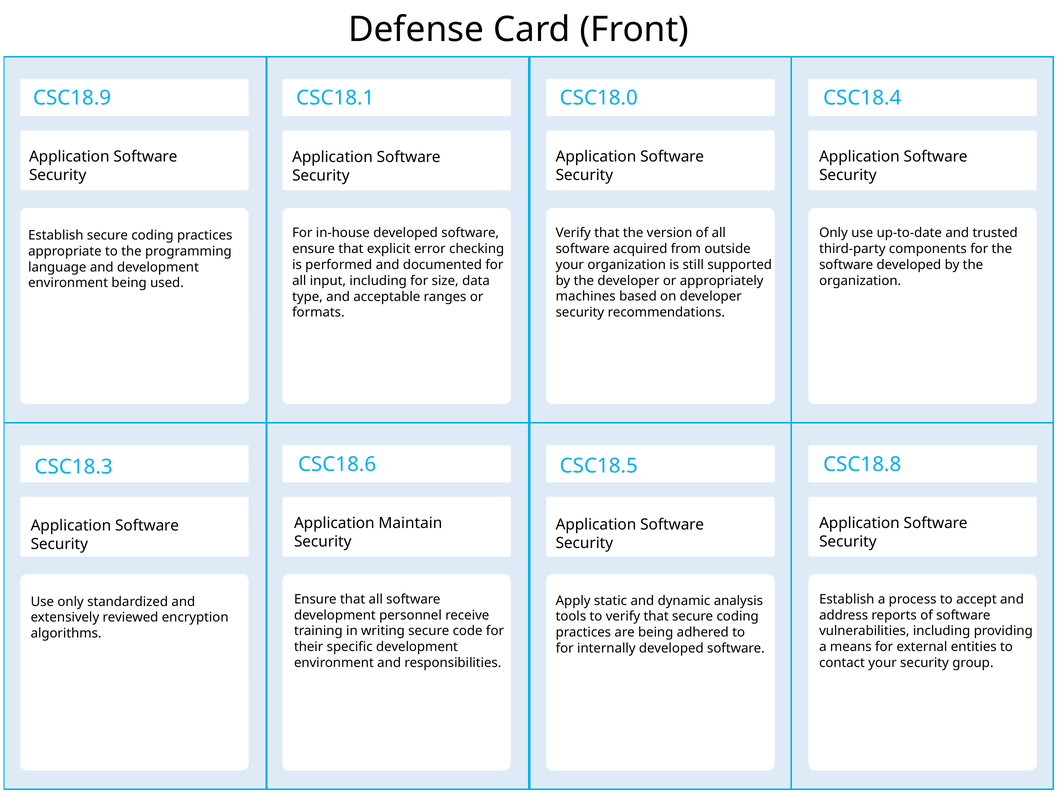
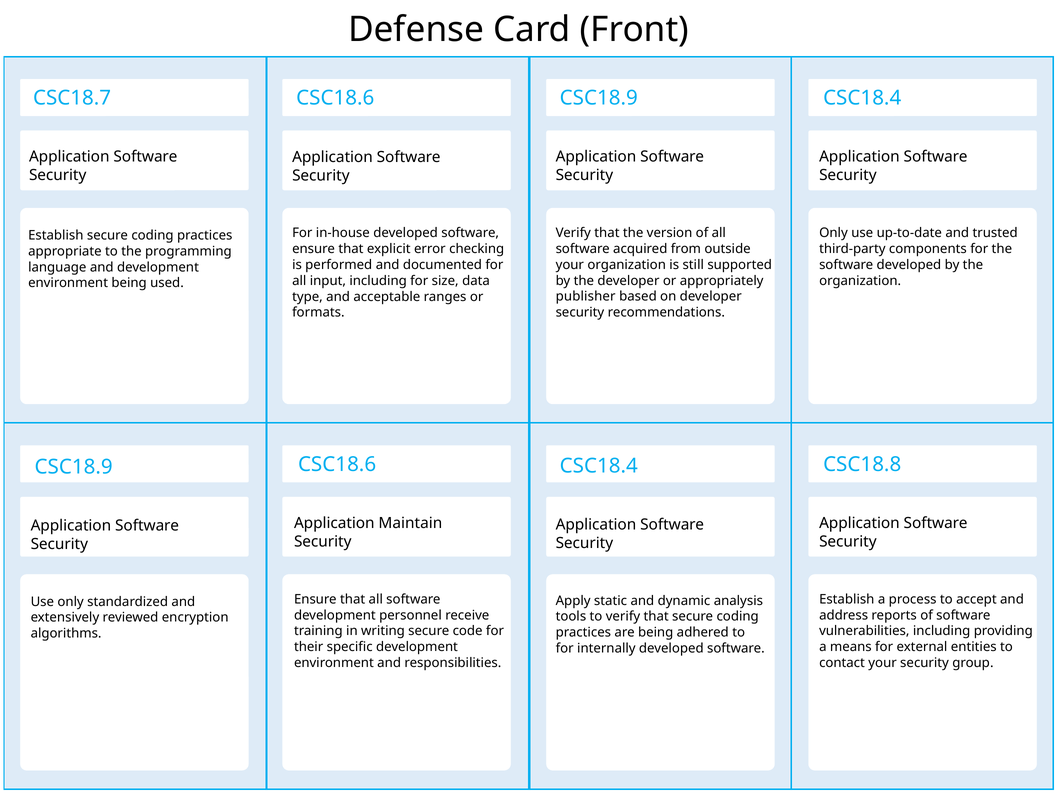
CSC18.9: CSC18.9 -> CSC18.7
CSC18.0 at (599, 98): CSC18.0 -> CSC18.9
CSC18.1 at (335, 98): CSC18.1 -> CSC18.6
machines: machines -> publisher
CSC18.5 at (599, 466): CSC18.5 -> CSC18.4
CSC18.3 at (74, 467): CSC18.3 -> CSC18.9
